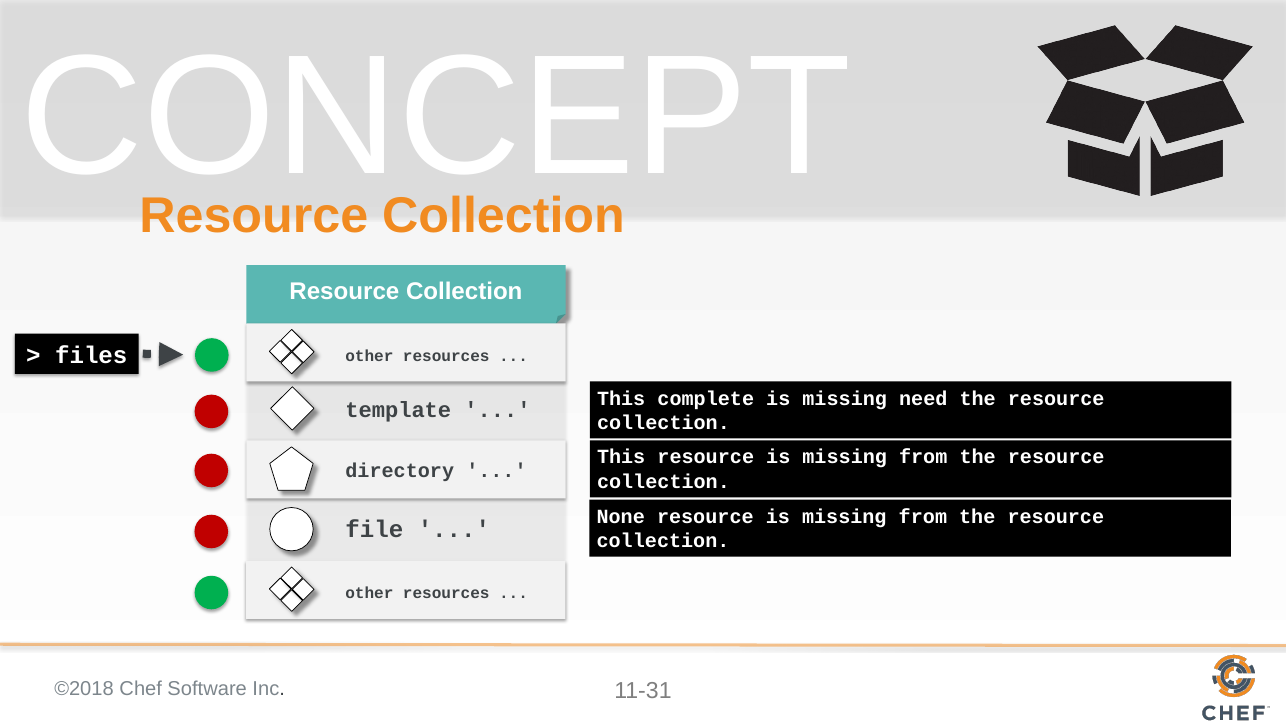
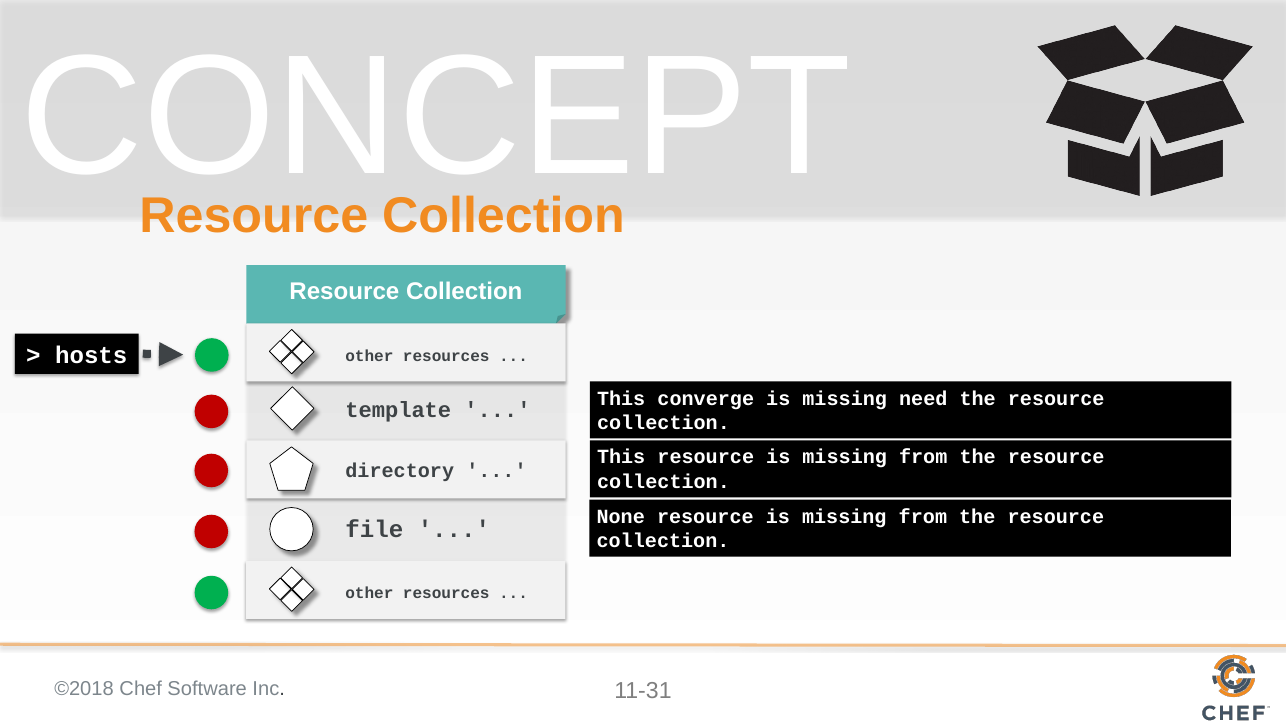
files: files -> hosts
complete: complete -> converge
